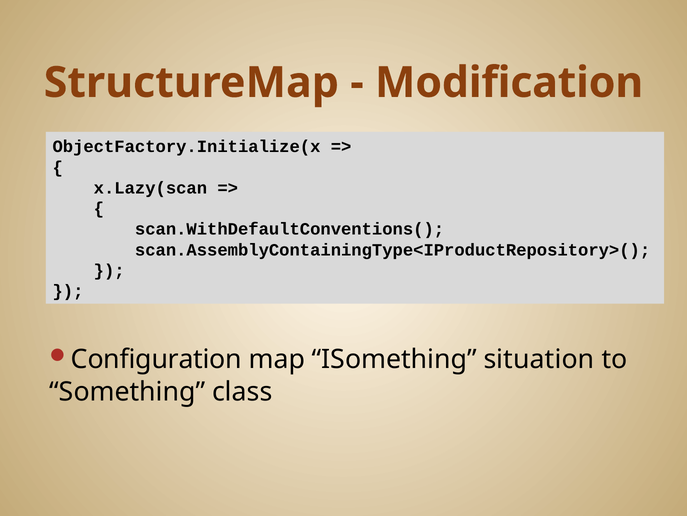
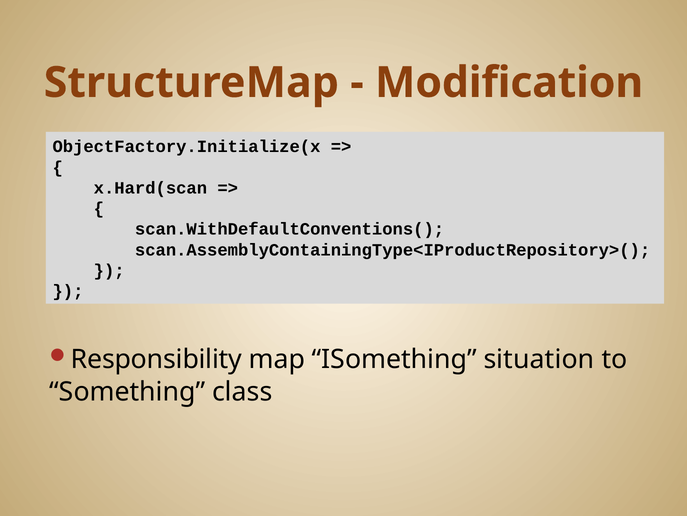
x.Lazy(scan: x.Lazy(scan -> x.Hard(scan
Configuration: Configuration -> Responsibility
